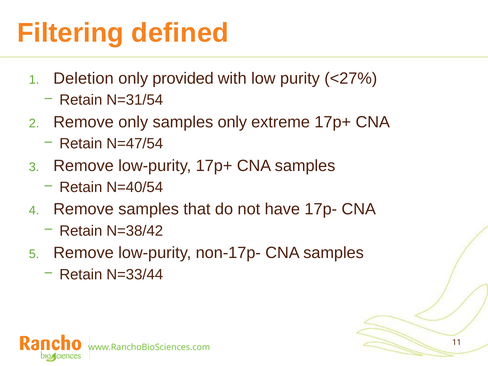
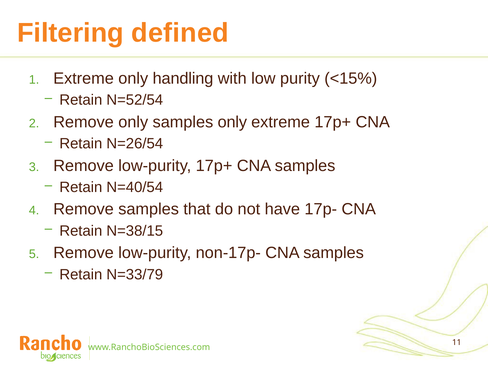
Deletion at (83, 78): Deletion -> Extreme
provided: provided -> handling
<27%: <27% -> <15%
N=31/54: N=31/54 -> N=52/54
N=47/54: N=47/54 -> N=26/54
N=38/42: N=38/42 -> N=38/15
N=33/44: N=33/44 -> N=33/79
